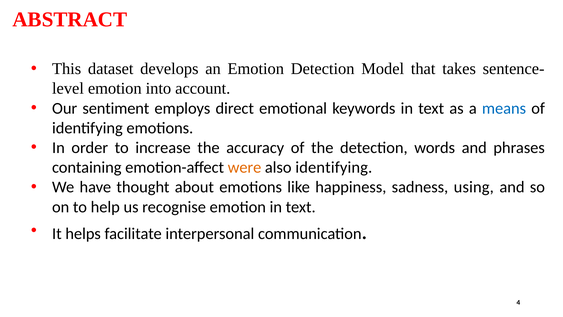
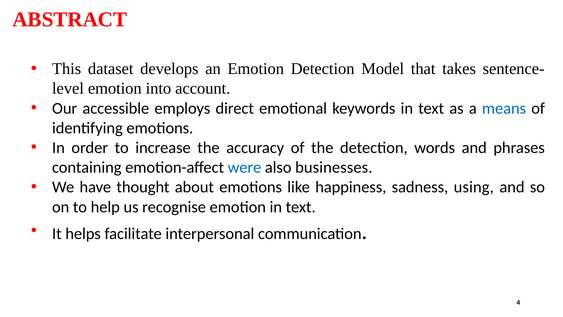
sentiment: sentiment -> accessible
were colour: orange -> blue
also identifying: identifying -> businesses
